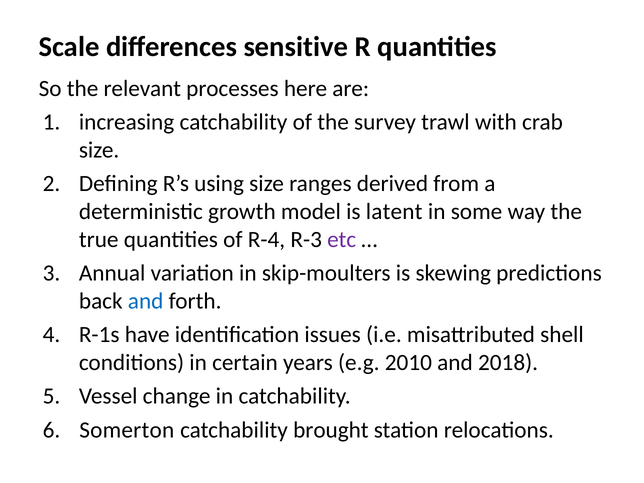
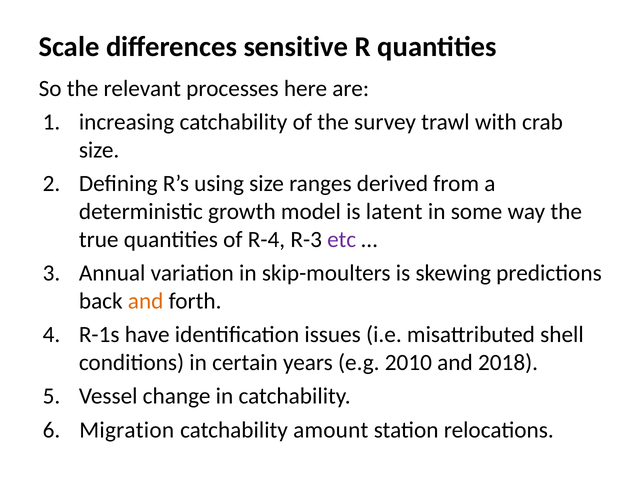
and at (146, 301) colour: blue -> orange
Somerton: Somerton -> Migration
brought: brought -> amount
